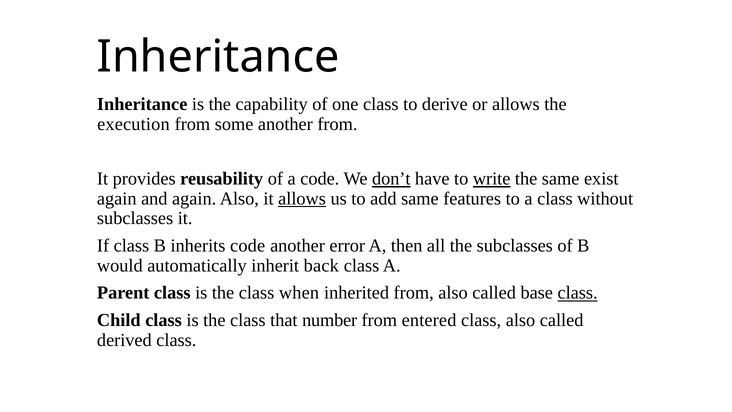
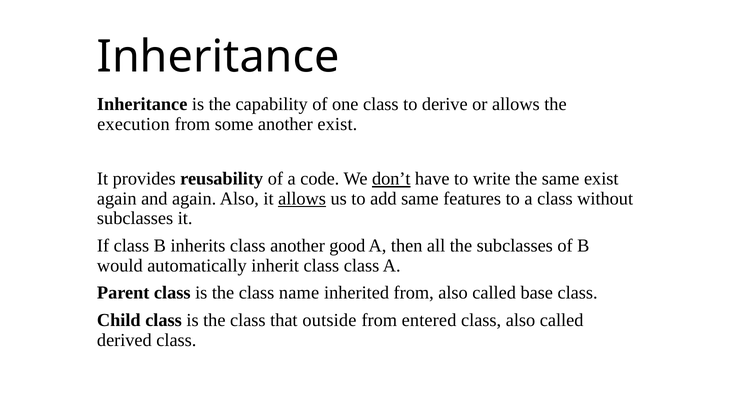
another from: from -> exist
write underline: present -> none
inherits code: code -> class
error: error -> good
inherit back: back -> class
when: when -> name
class at (578, 293) underline: present -> none
number: number -> outside
